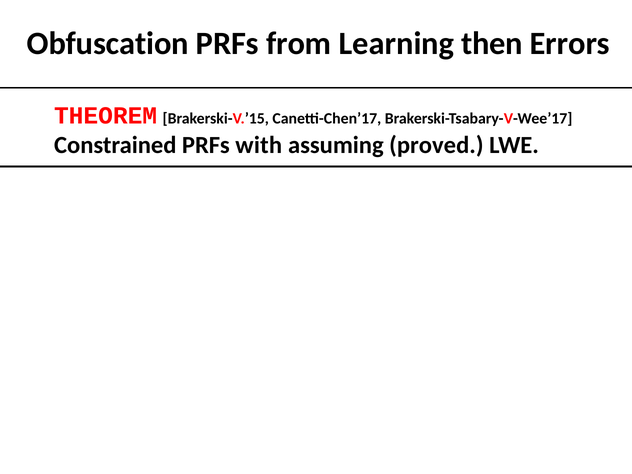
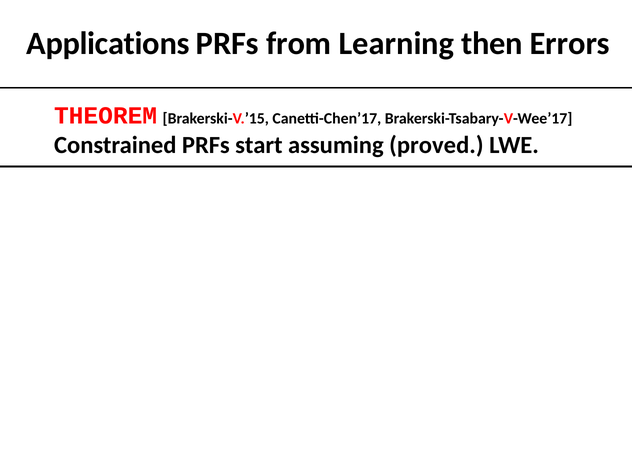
Obfuscation: Obfuscation -> Applications
with: with -> start
